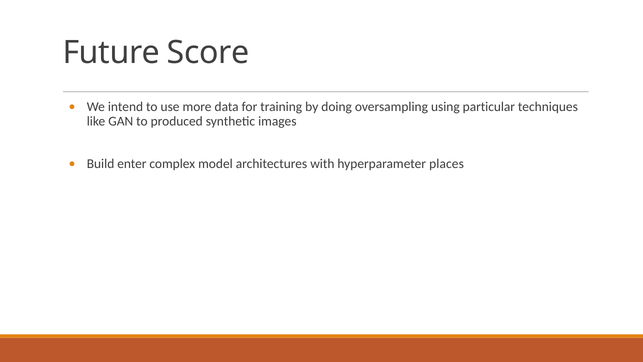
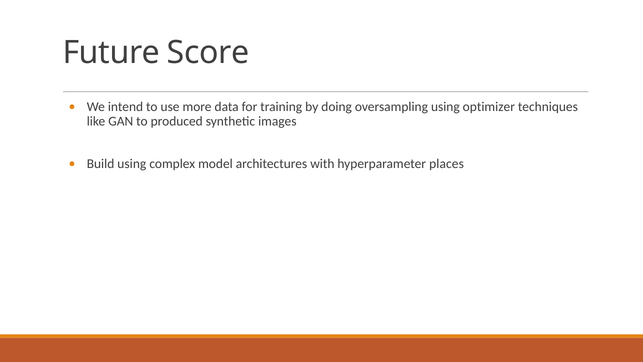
particular: particular -> optimizer
Build enter: enter -> using
